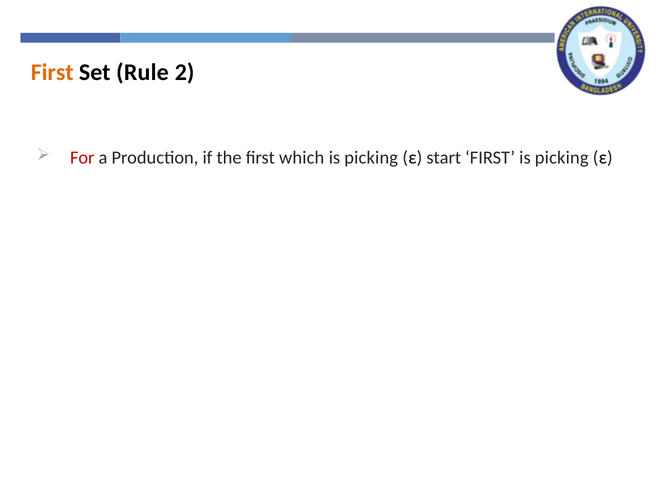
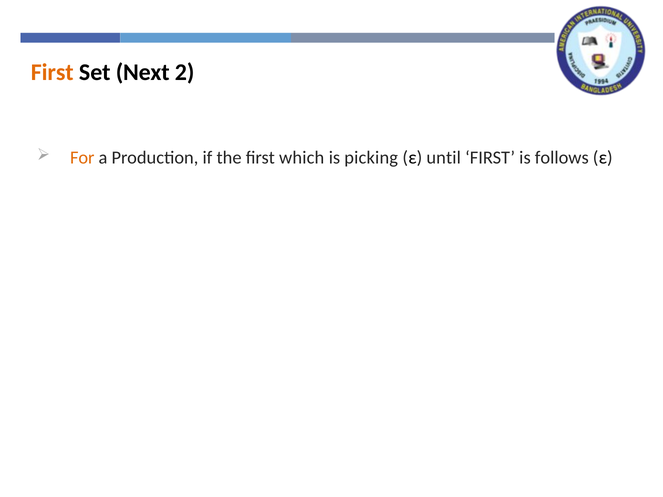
Rule: Rule -> Next
For colour: red -> orange
start: start -> until
FIRST is picking: picking -> follows
